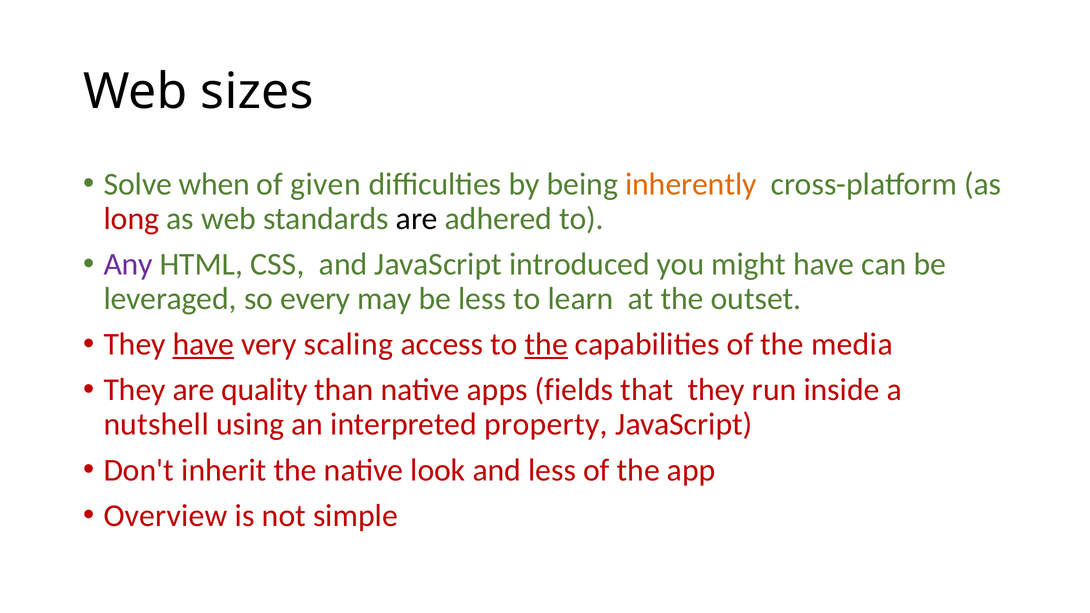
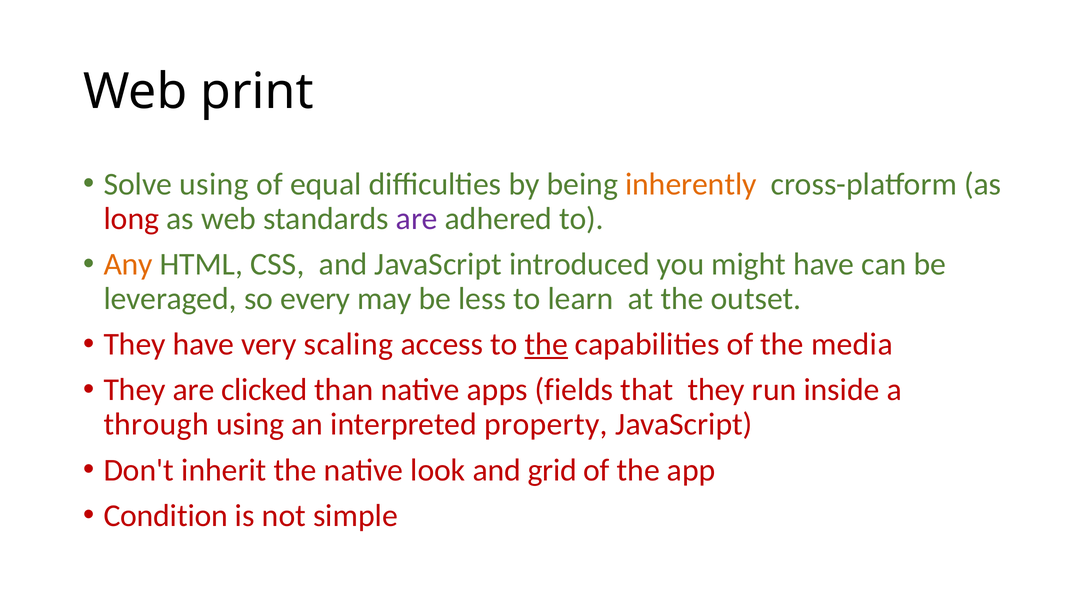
sizes: sizes -> print
Solve when: when -> using
given: given -> equal
are at (417, 219) colour: black -> purple
Any colour: purple -> orange
have at (203, 344) underline: present -> none
quality: quality -> clicked
nutshell: nutshell -> through
and less: less -> grid
Overview: Overview -> Condition
